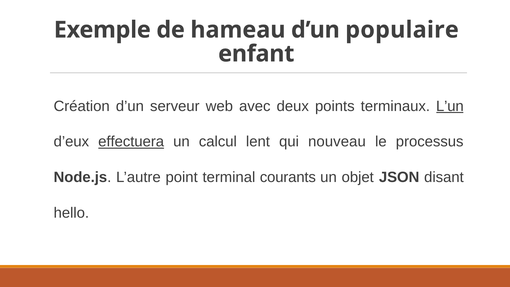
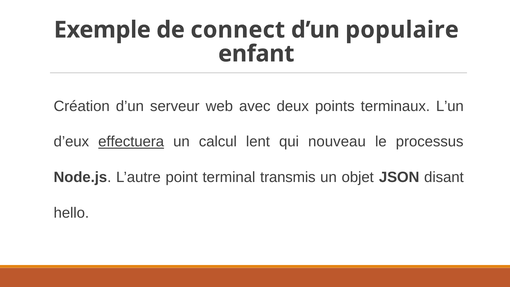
hameau: hameau -> connect
L’un underline: present -> none
courants: courants -> transmis
